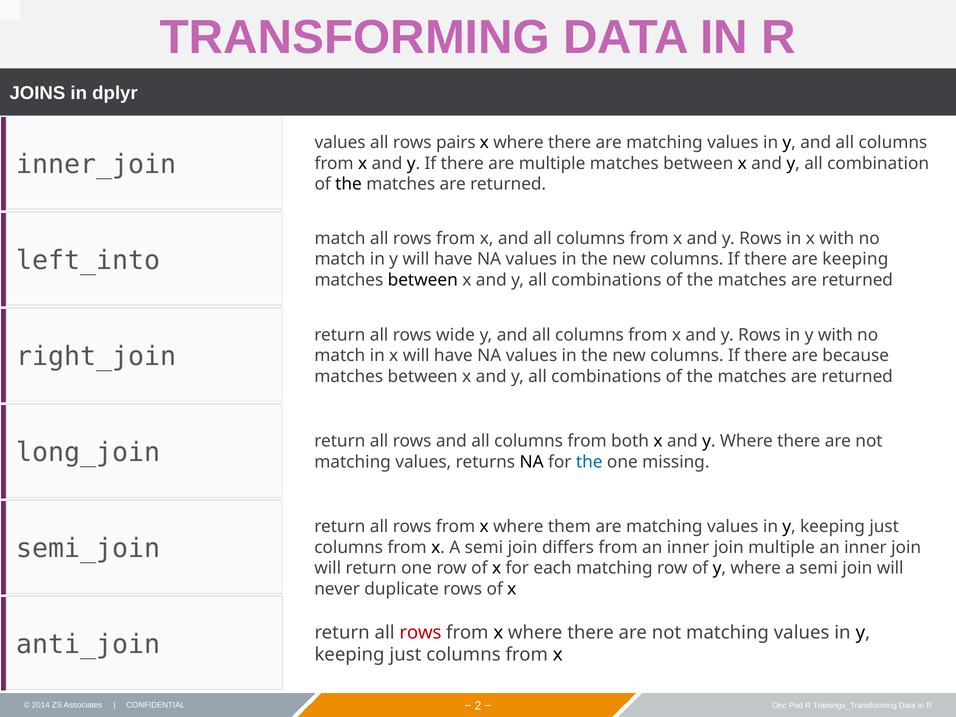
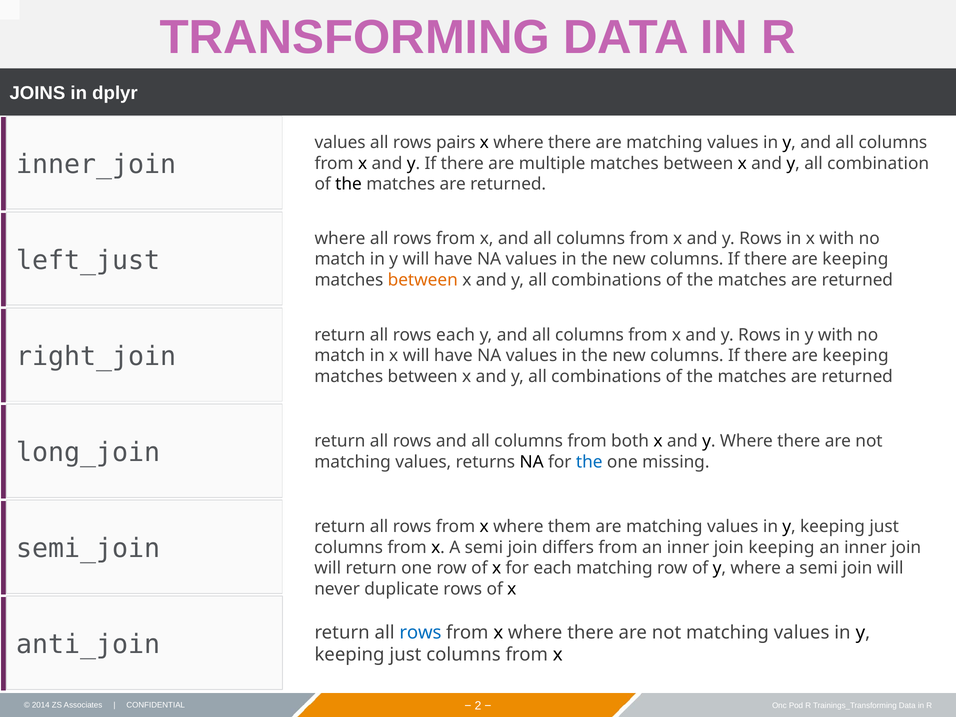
match at (340, 238): match -> where
left_into: left_into -> left_just
between at (423, 280) colour: black -> orange
rows wide: wide -> each
because at (856, 356): because -> keeping
join multiple: multiple -> keeping
rows at (420, 633) colour: red -> blue
